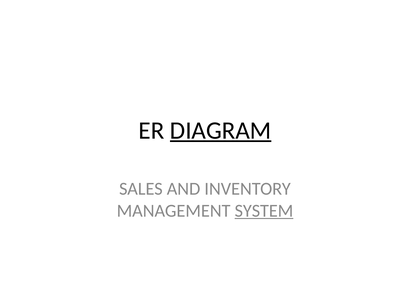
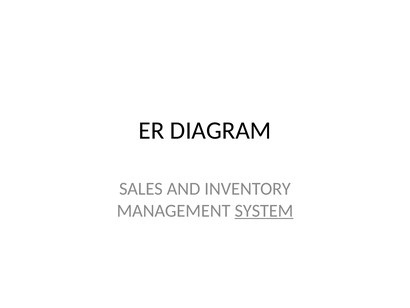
DIAGRAM underline: present -> none
